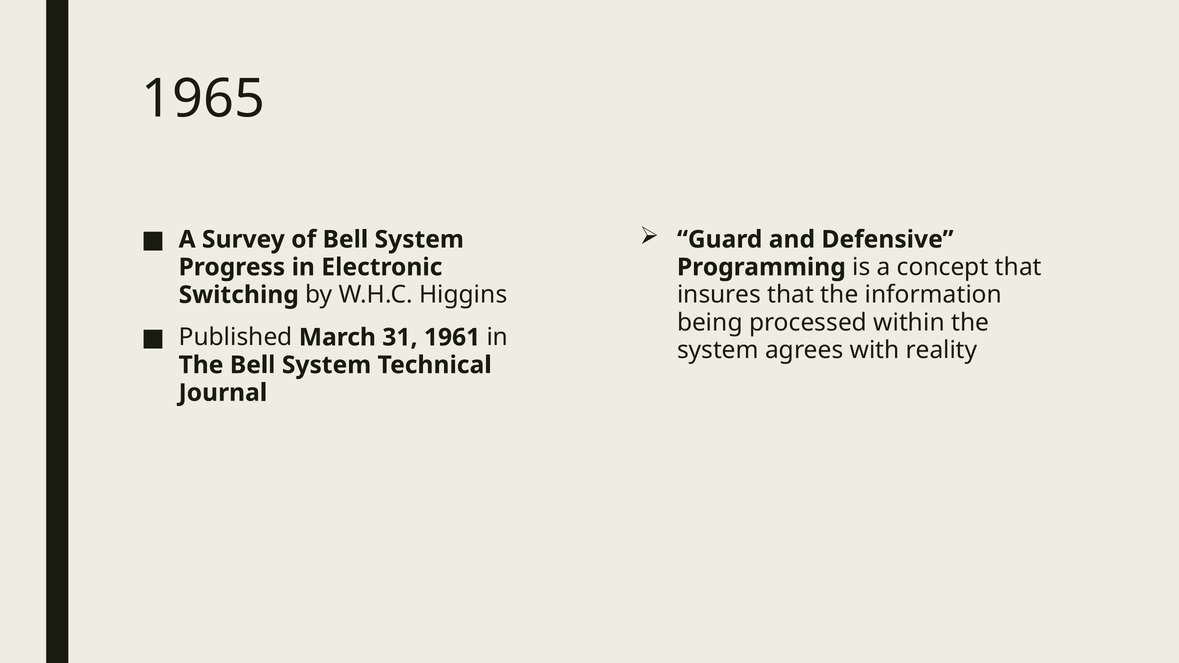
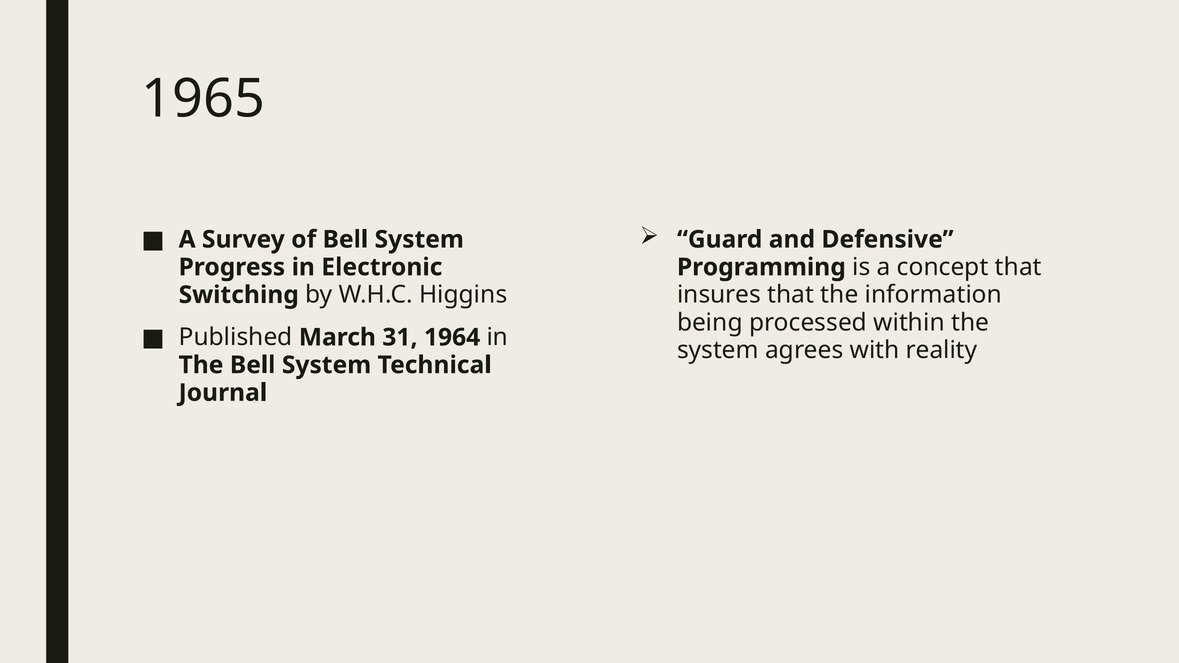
1961: 1961 -> 1964
